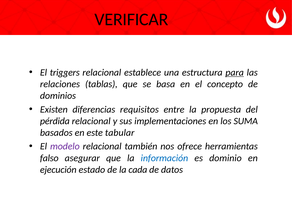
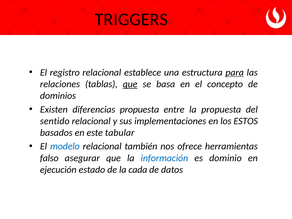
VERIFICAR: VERIFICAR -> TRIGGERS
triggers: triggers -> registro
que at (130, 84) underline: none -> present
diferencias requisitos: requisitos -> propuesta
pérdida: pérdida -> sentido
SUMA: SUMA -> ESTOS
modelo colour: purple -> blue
